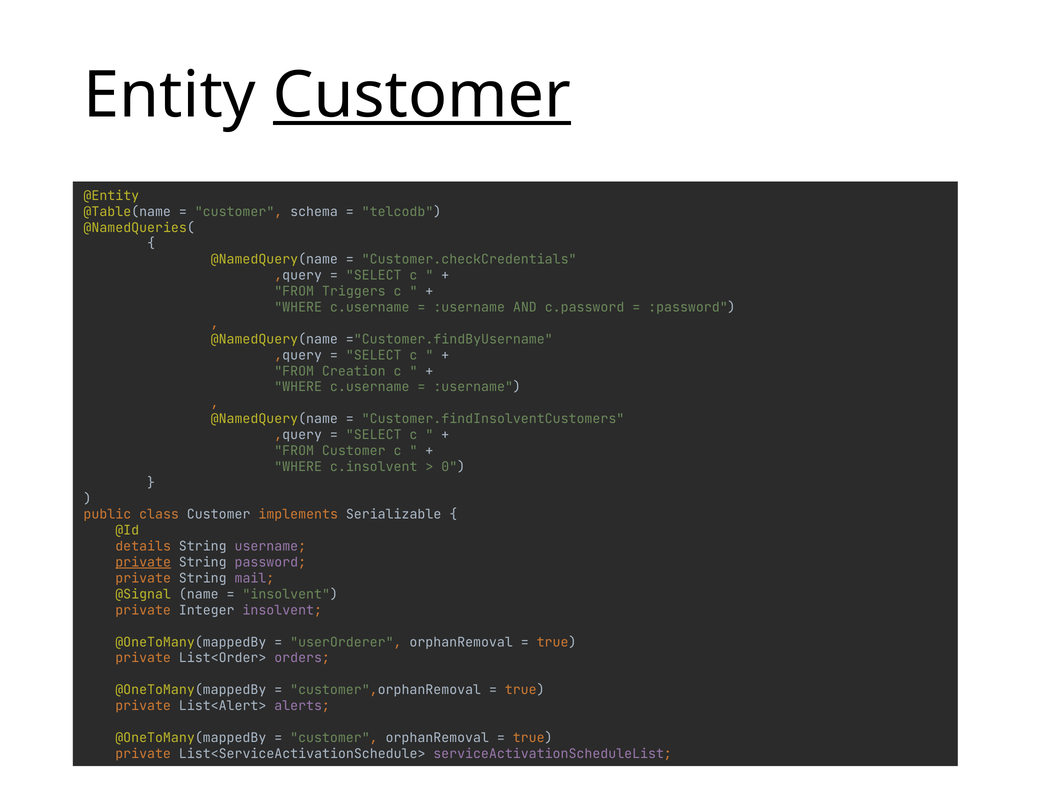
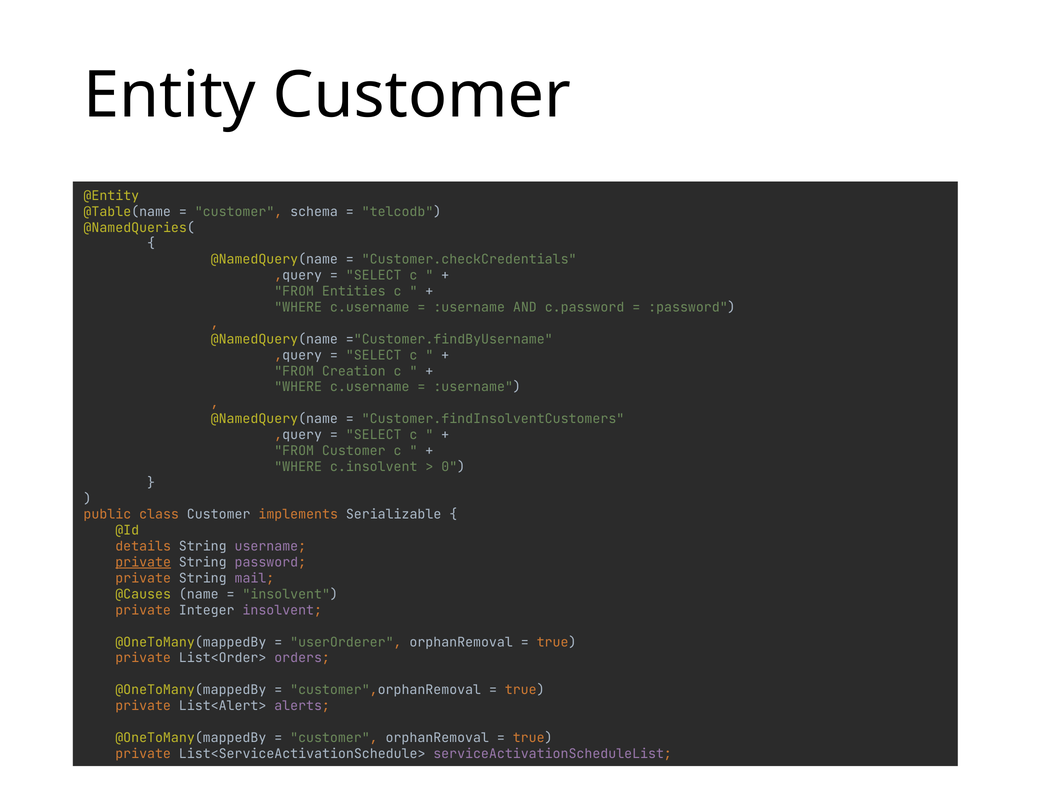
Customer at (422, 95) underline: present -> none
Triggers: Triggers -> Entities
@Signal: @Signal -> @Causes
